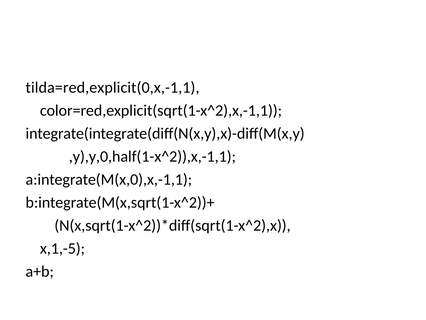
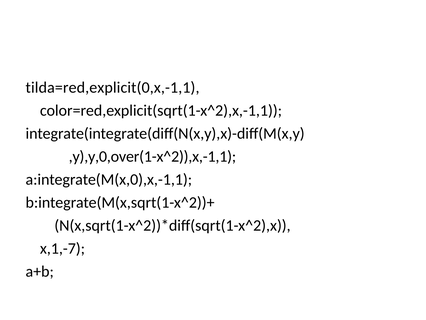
,y),y,0,half(1-x^2)),x,-1,1: ,y),y,0,half(1-x^2)),x,-1,1 -> ,y),y,0,over(1-x^2)),x,-1,1
x,1,-5: x,1,-5 -> x,1,-7
